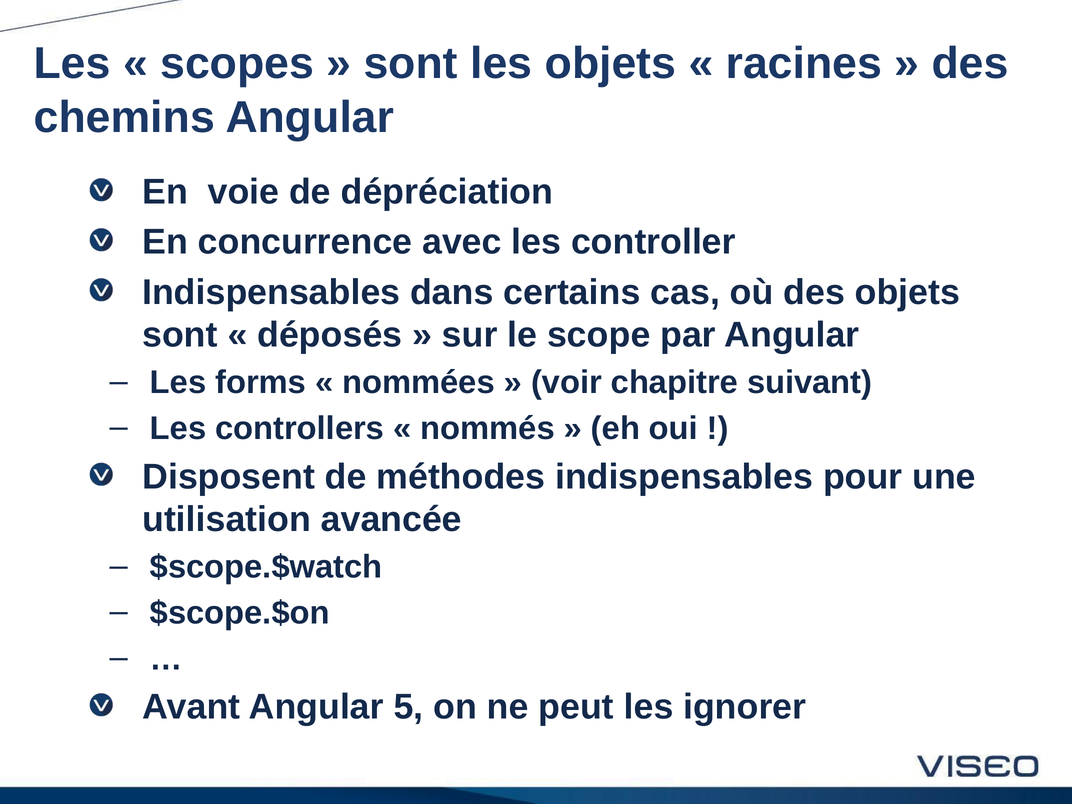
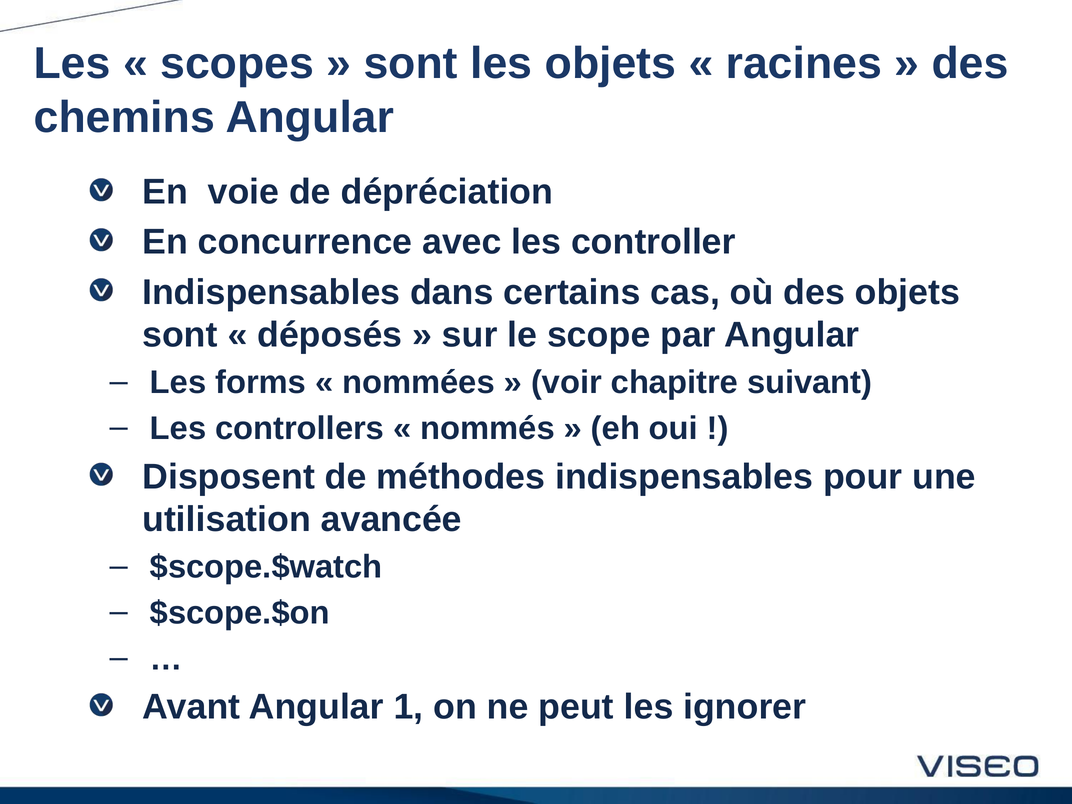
5: 5 -> 1
